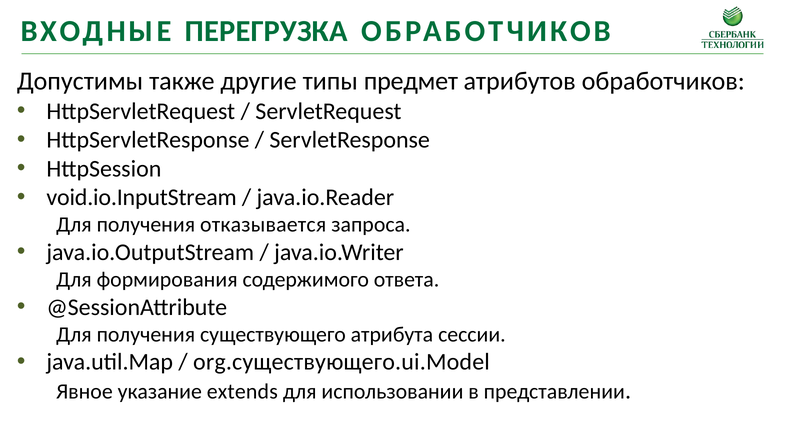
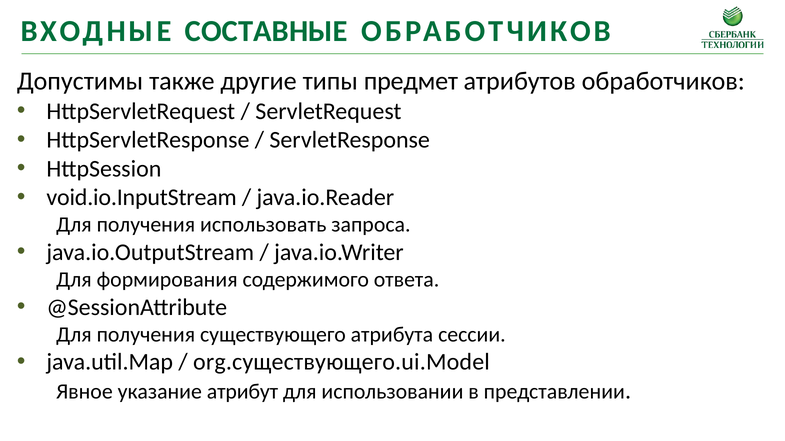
ПЕРЕГРУЗКА: ПЕРЕГРУЗКА -> СОСТАВНЫЕ
отказывается: отказывается -> использовать
extends: extends -> атрибут
